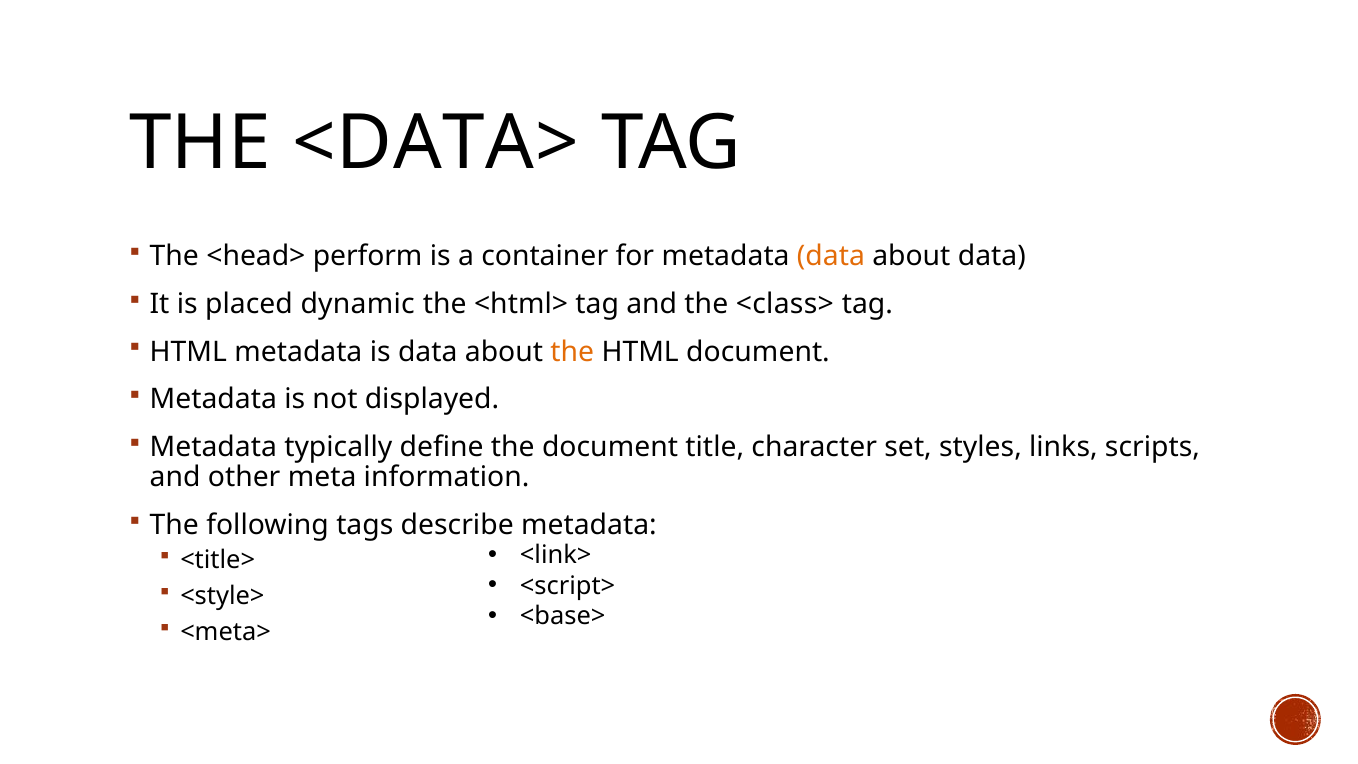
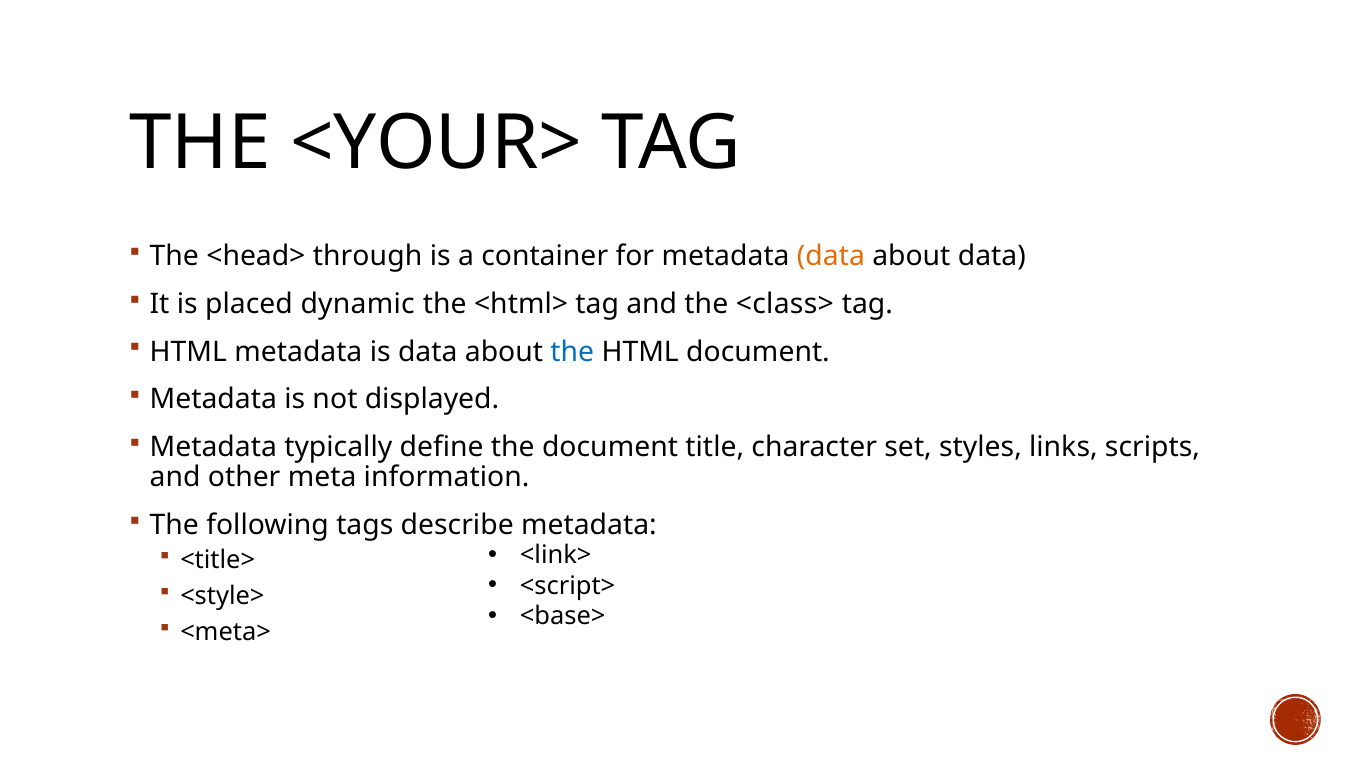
<DATA>: <DATA> -> <YOUR>
perform: perform -> through
the at (572, 352) colour: orange -> blue
